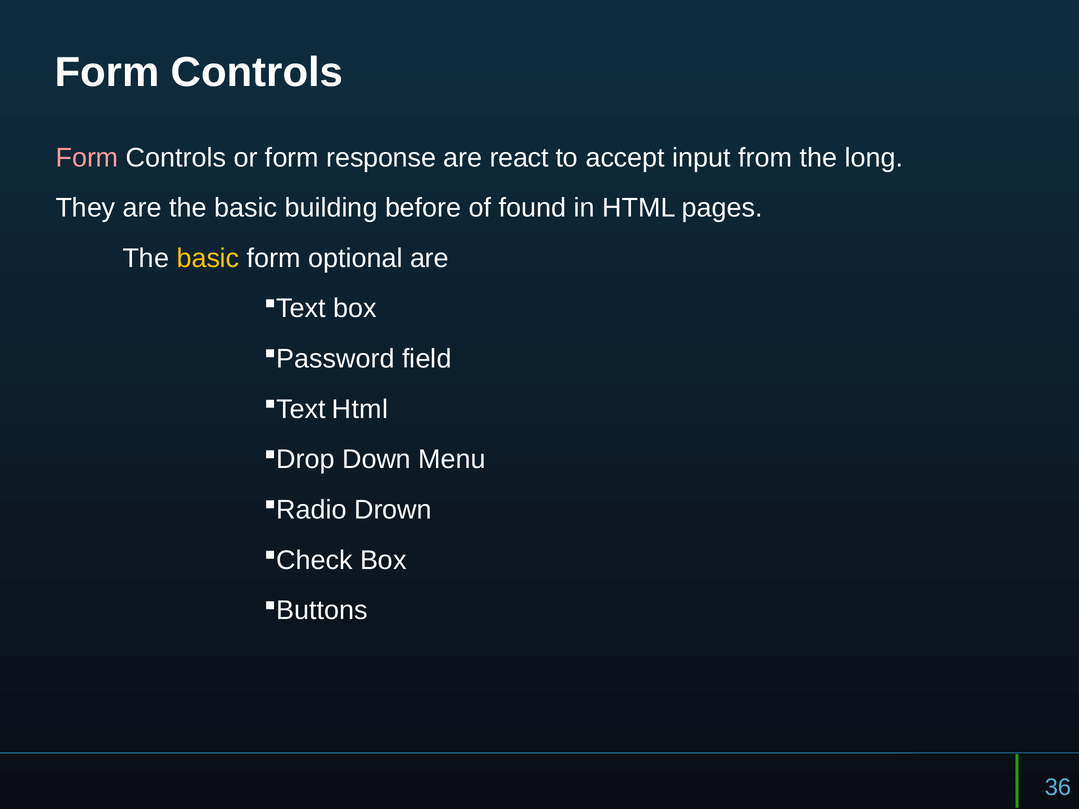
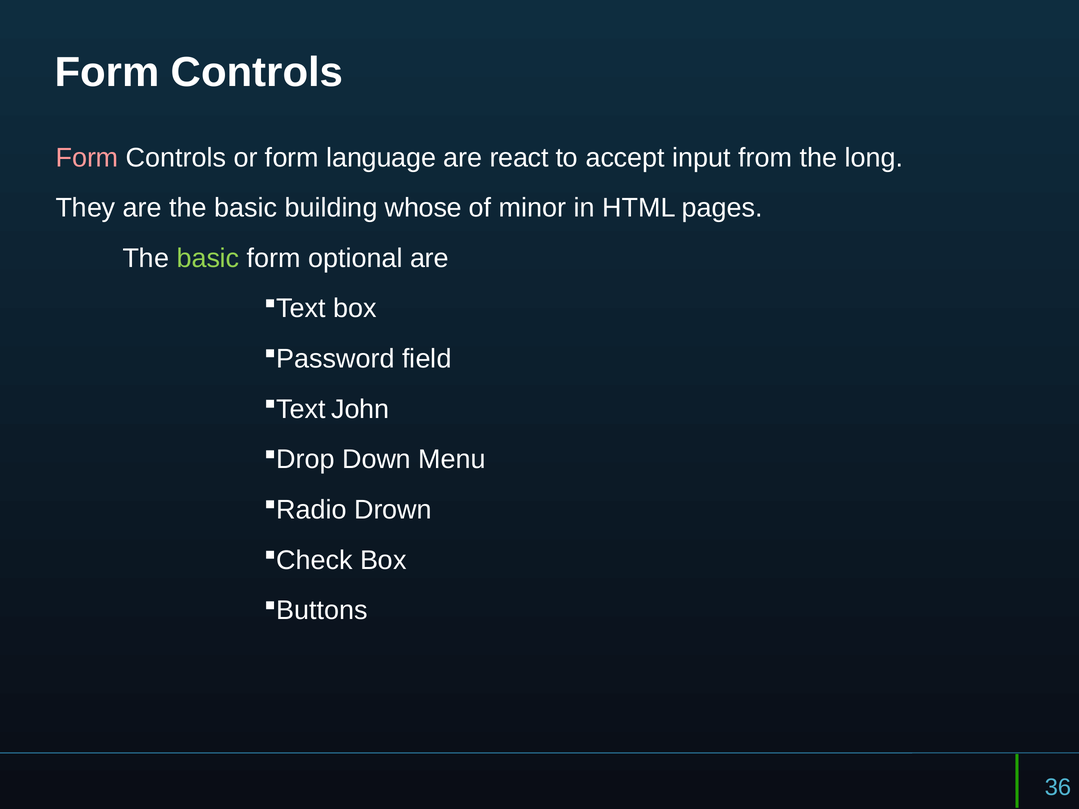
response: response -> language
before: before -> whose
found: found -> minor
basic at (208, 258) colour: yellow -> light green
Html at (360, 409): Html -> John
